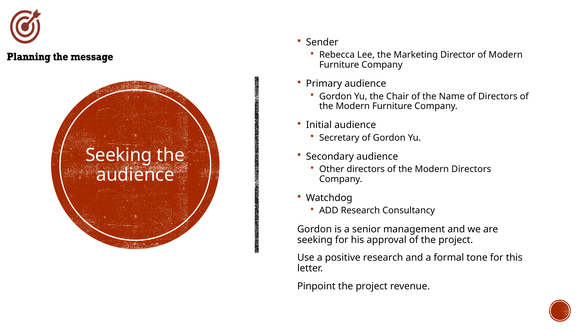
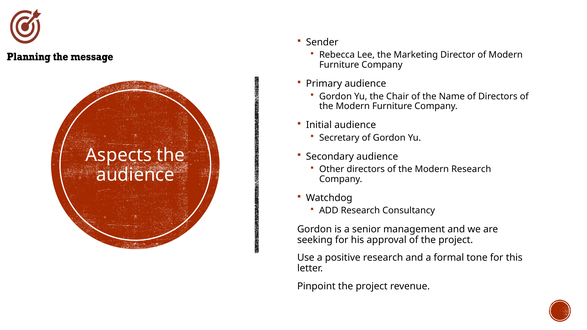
Seeking at (119, 155): Seeking -> Aspects
Modern Directors: Directors -> Research
